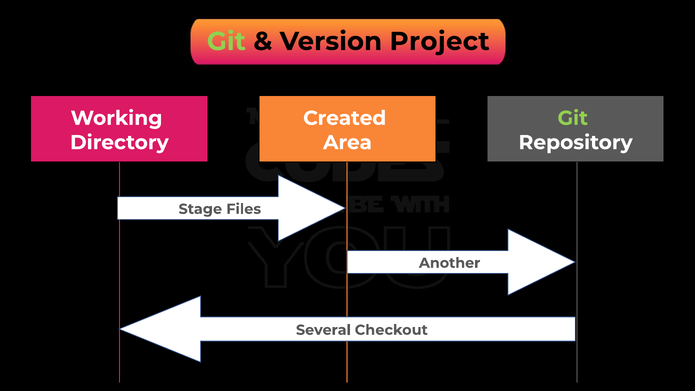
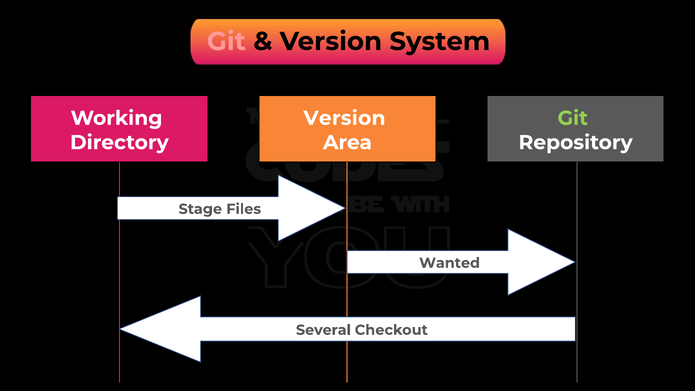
Git at (226, 41) colour: light green -> pink
Project: Project -> System
Created at (345, 118): Created -> Version
Another: Another -> Wanted
